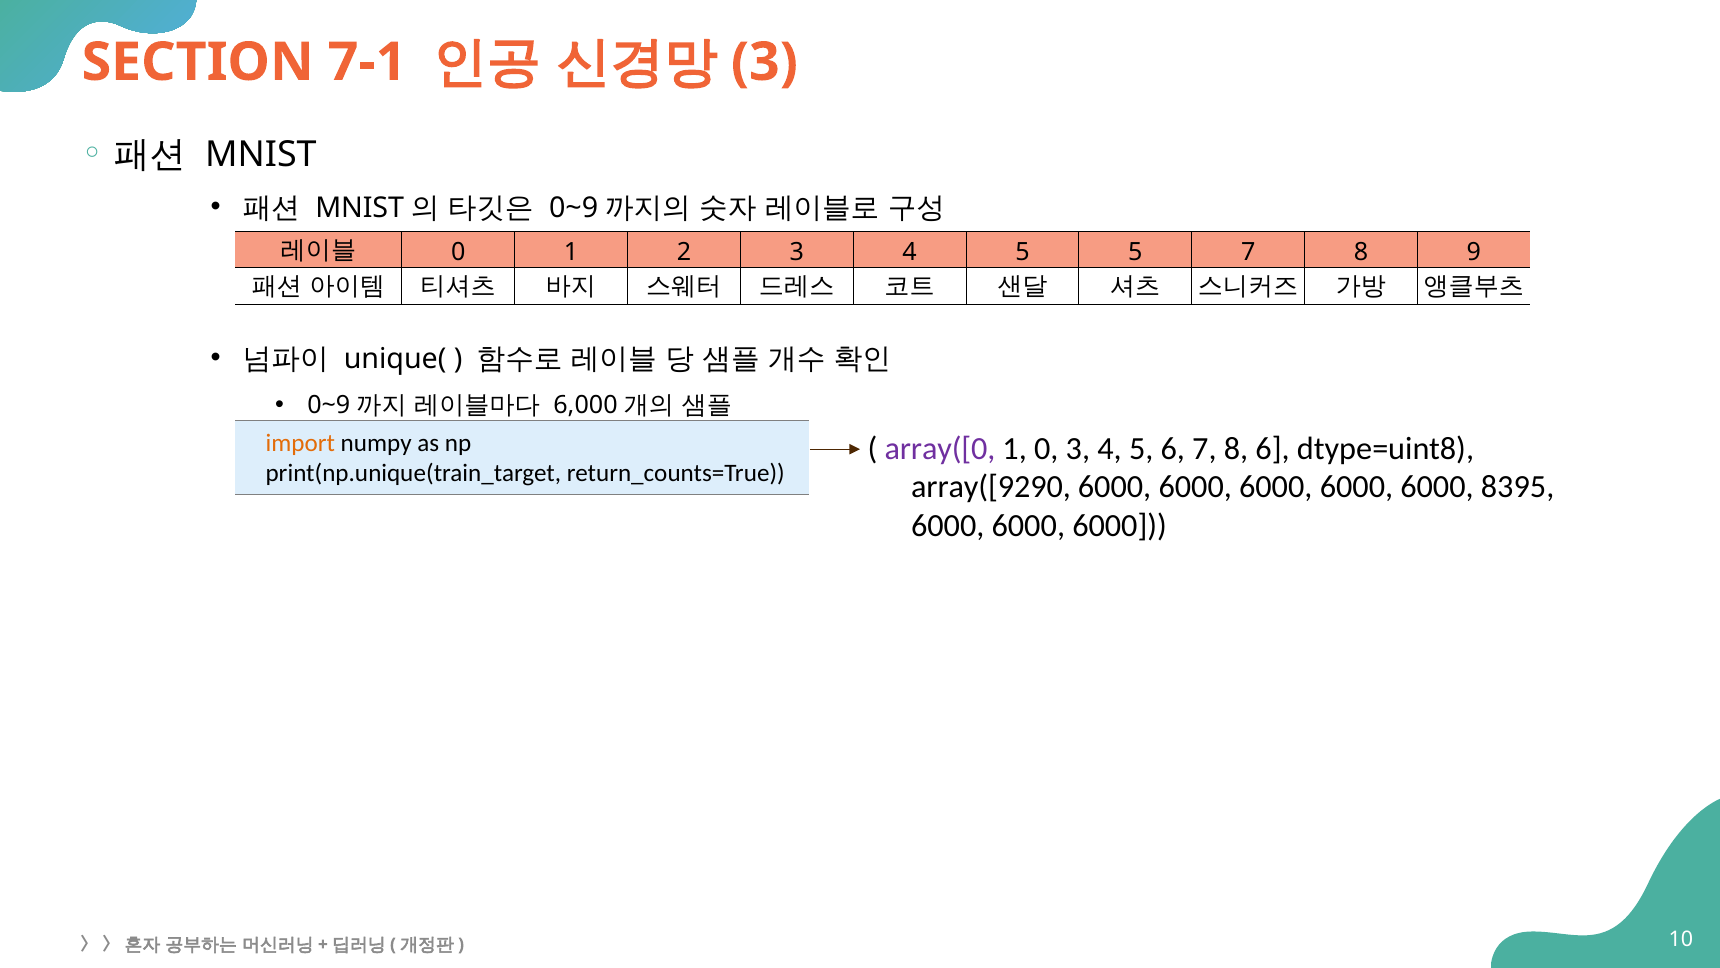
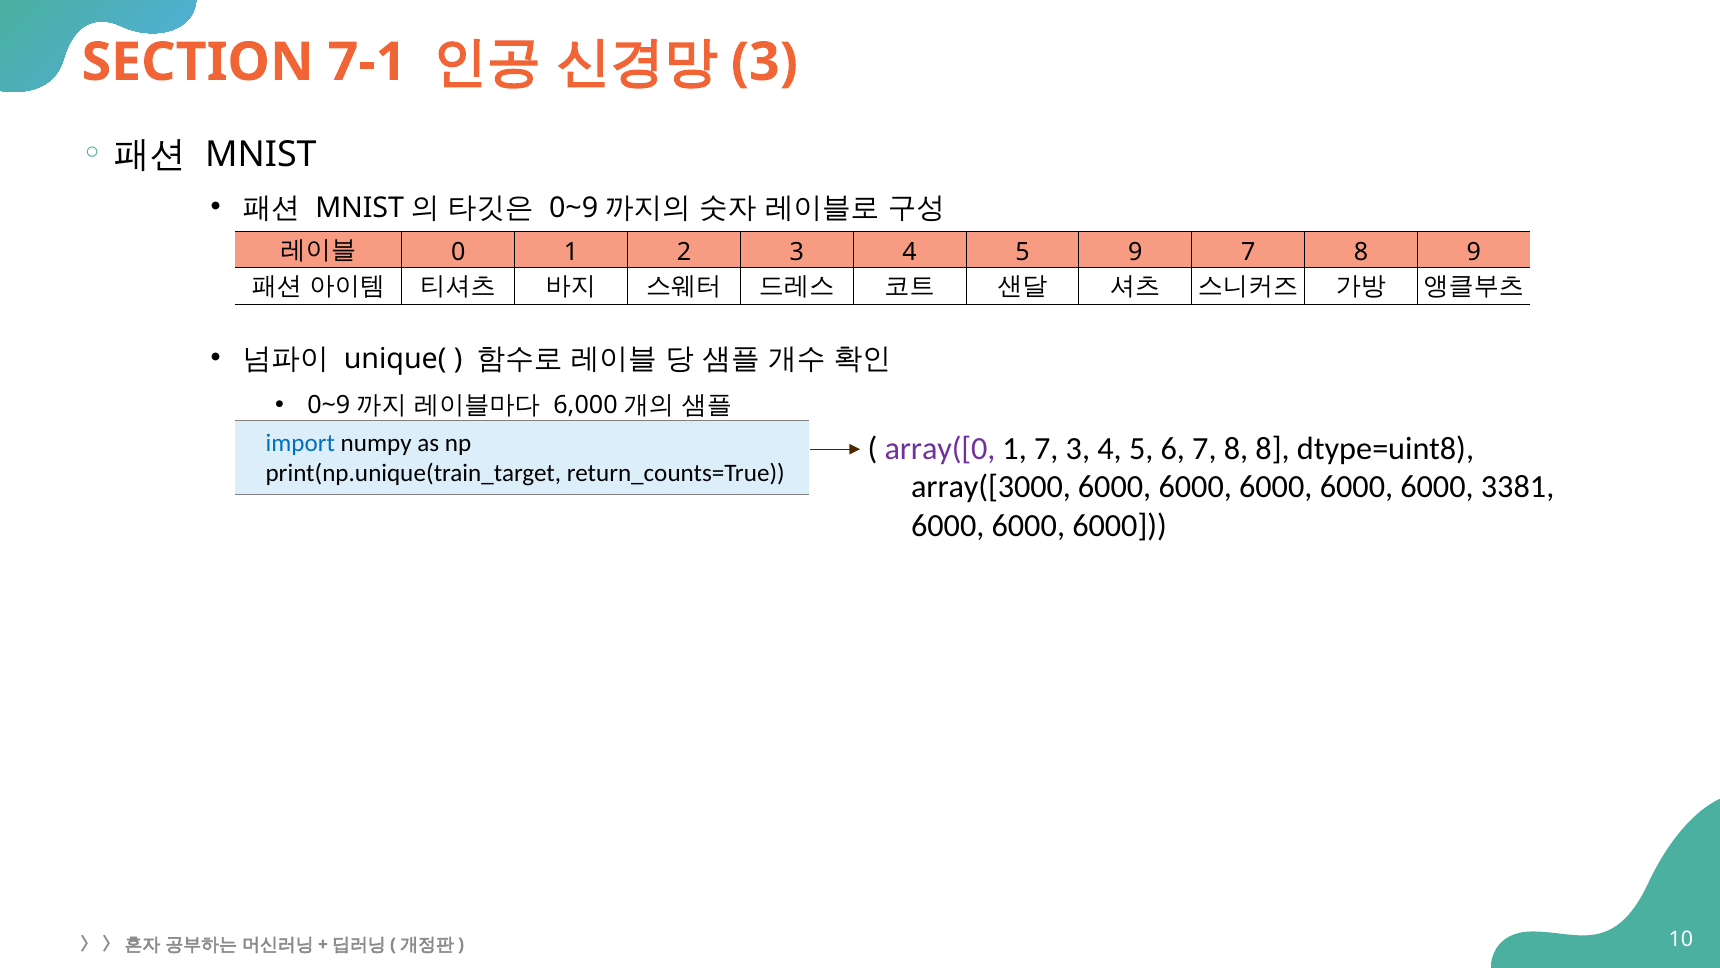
5 5: 5 -> 9
import colour: orange -> blue
1 0: 0 -> 7
8 6: 6 -> 8
array([9290: array([9290 -> array([3000
8395: 8395 -> 3381
